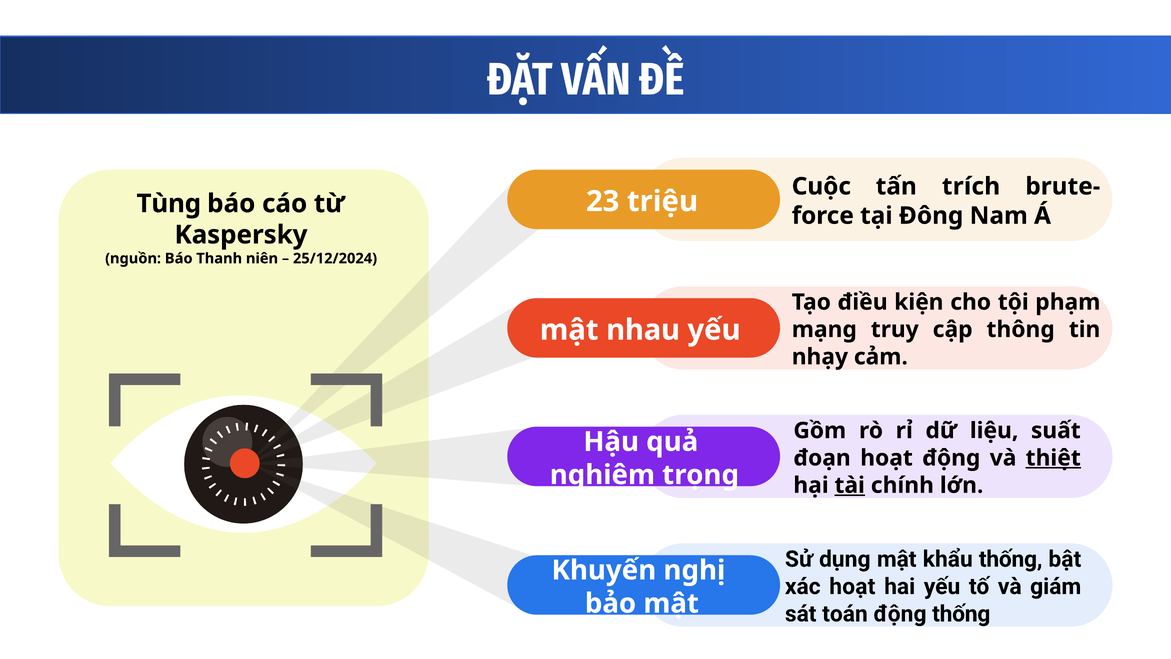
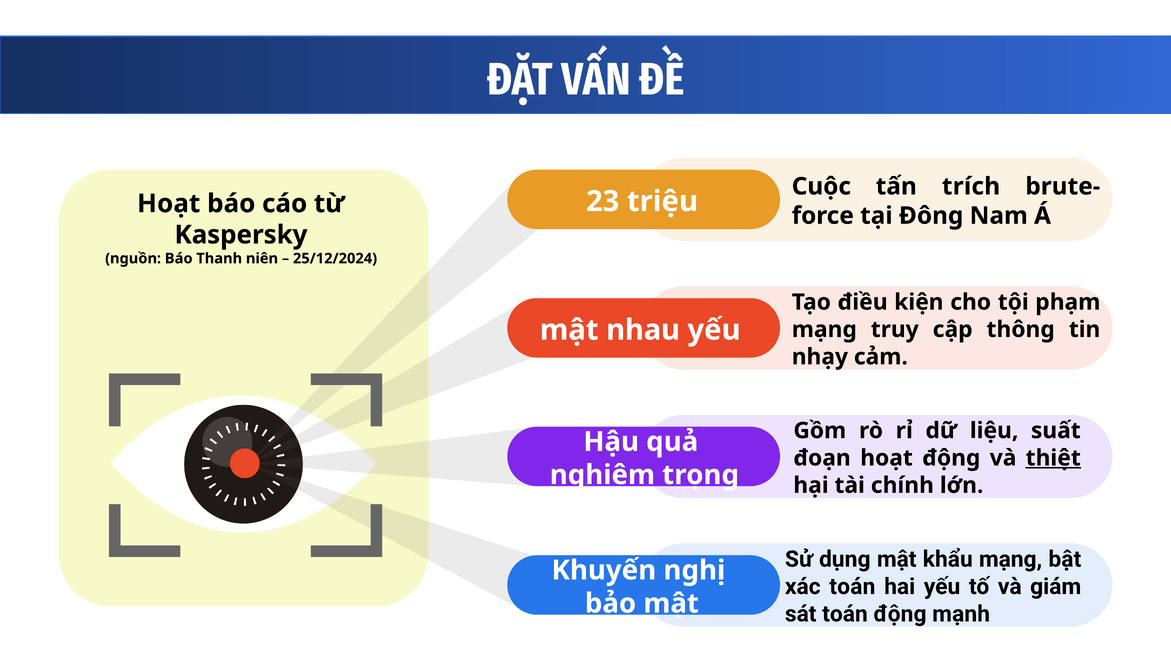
Tùng at (169, 204): Tùng -> Hoạt
tài underline: present -> none
khẩu thống: thống -> mạng
xác hoạt: hoạt -> toán
động thống: thống -> mạnh
